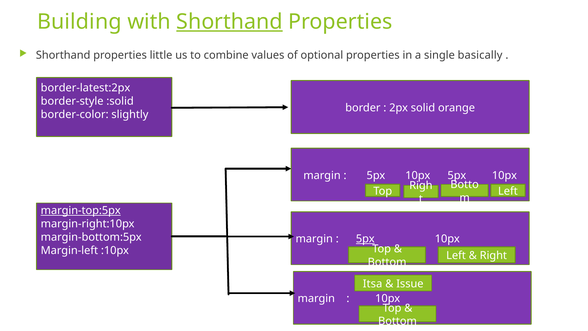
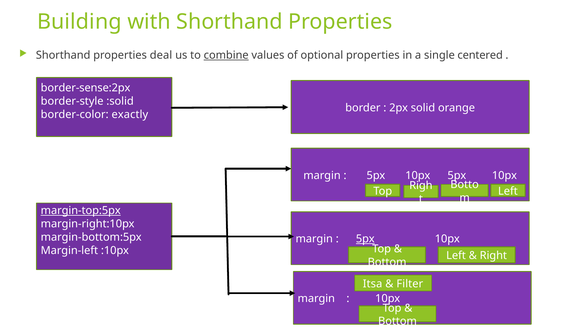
Shorthand at (229, 22) underline: present -> none
little: little -> deal
combine underline: none -> present
basically: basically -> centered
border-latest:2px: border-latest:2px -> border-sense:2px
slightly: slightly -> exactly
Issue: Issue -> Filter
